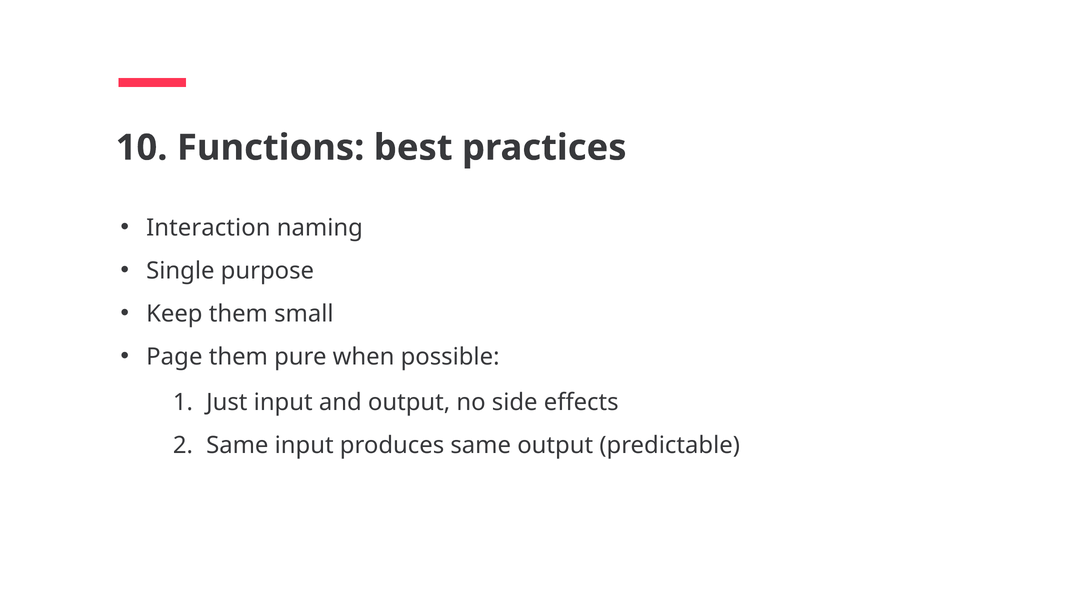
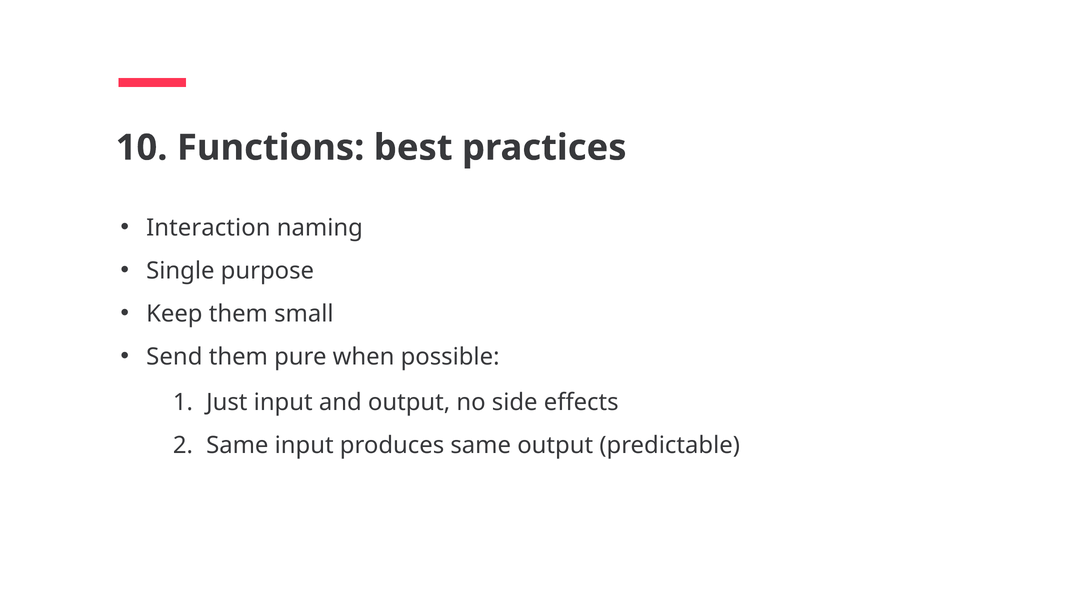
Page: Page -> Send
